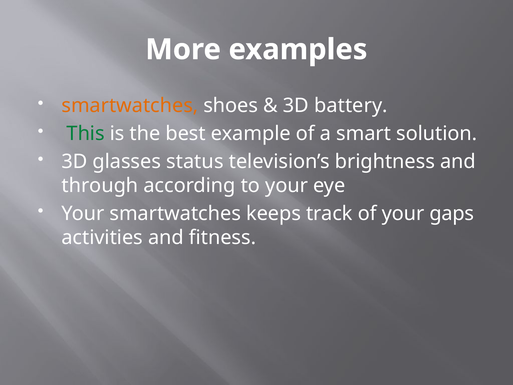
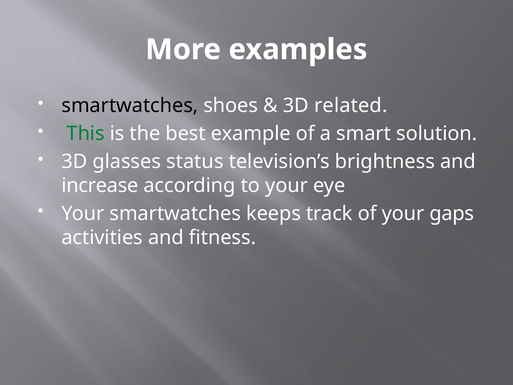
smartwatches at (130, 106) colour: orange -> black
battery: battery -> related
through: through -> increase
